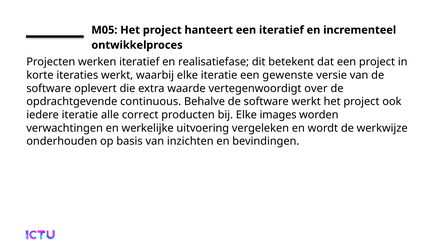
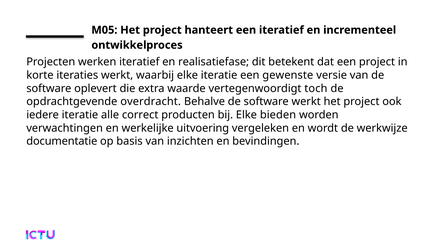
over: over -> toch
continuous: continuous -> overdracht
images: images -> bieden
onderhouden: onderhouden -> documentatie
